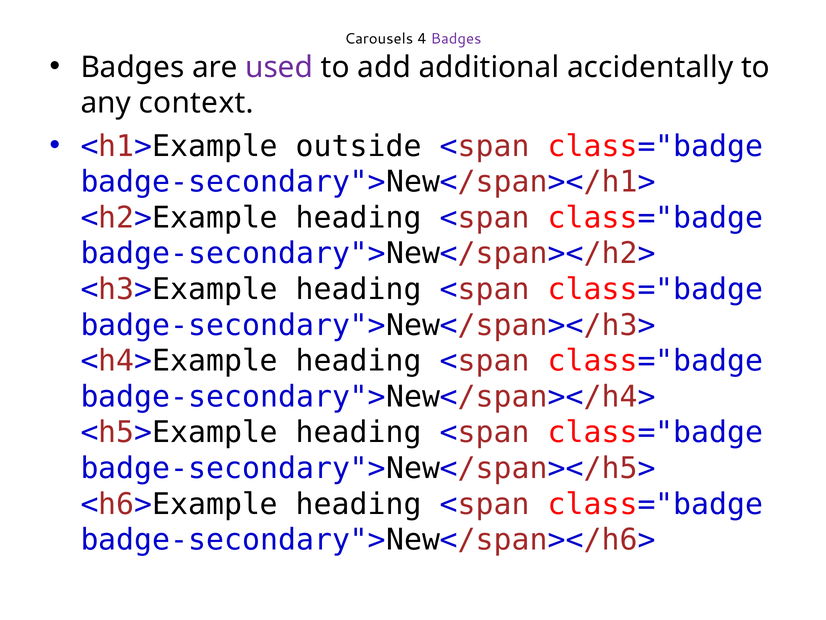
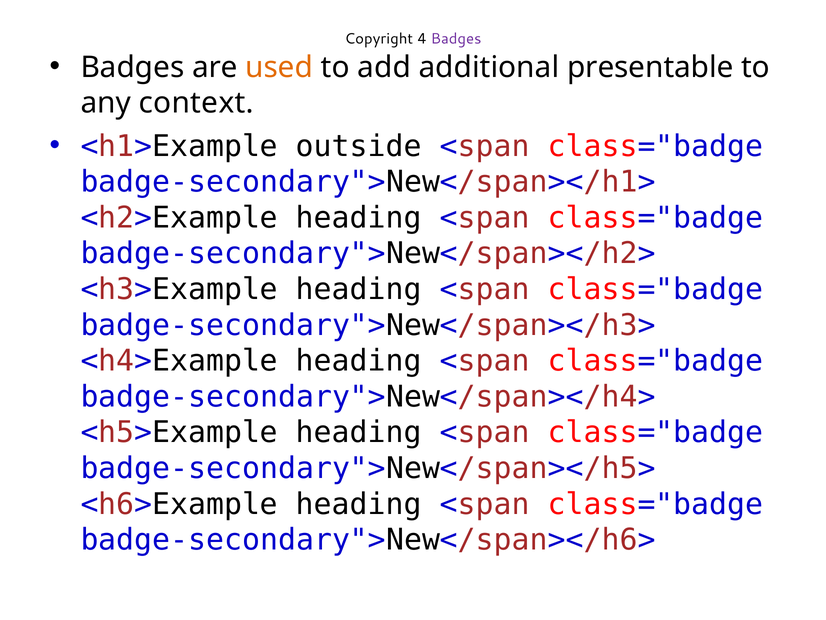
Carousels: Carousels -> Copyright
used colour: purple -> orange
accidentally: accidentally -> presentable
